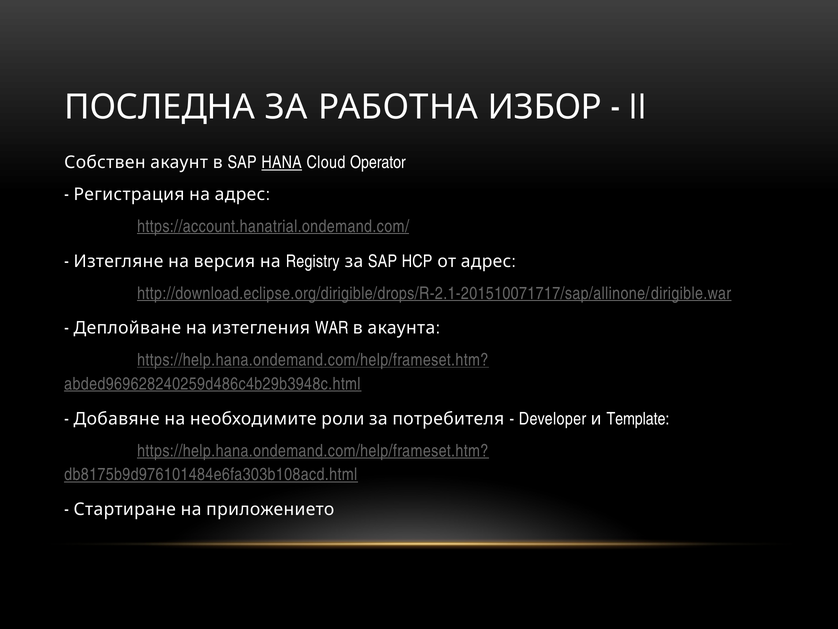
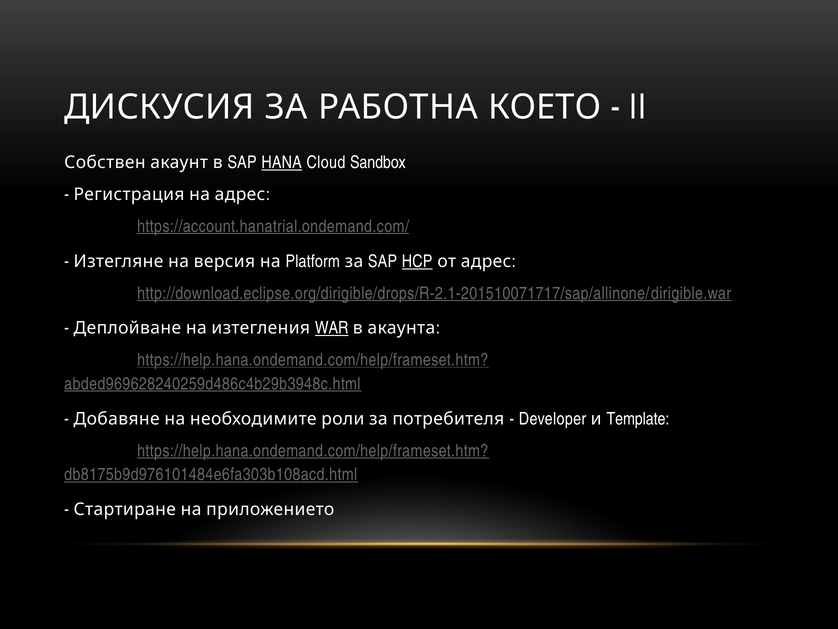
ПОСЛЕДНА: ПОСЛЕДНА -> ДИСКУСИЯ
ИЗБОР: ИЗБОР -> КОЕТО
Operator: Operator -> Sandbox
Registry: Registry -> Platform
HCP underline: none -> present
WAR underline: none -> present
